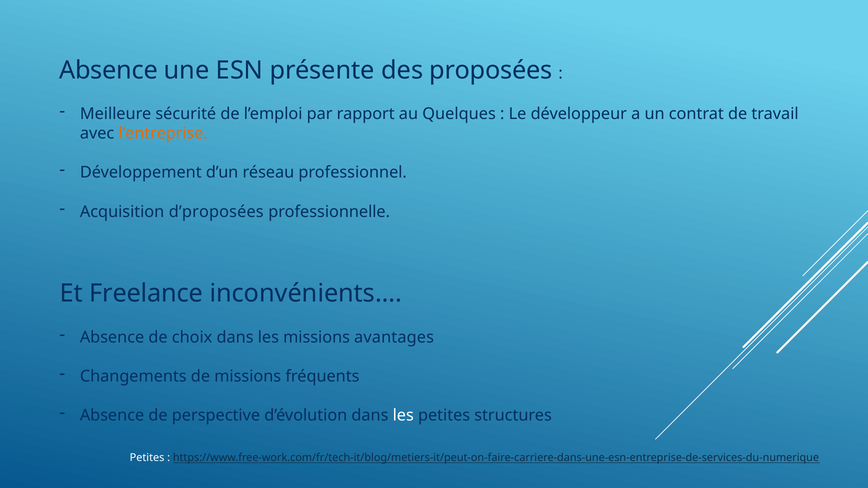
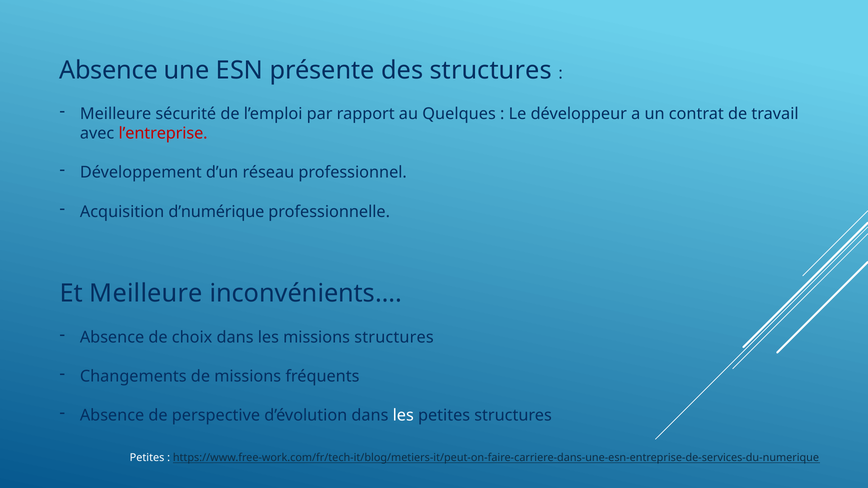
des proposées: proposées -> structures
l’entreprise colour: orange -> red
d’proposées: d’proposées -> d’numérique
Et Freelance: Freelance -> Meilleure
missions avantages: avantages -> structures
